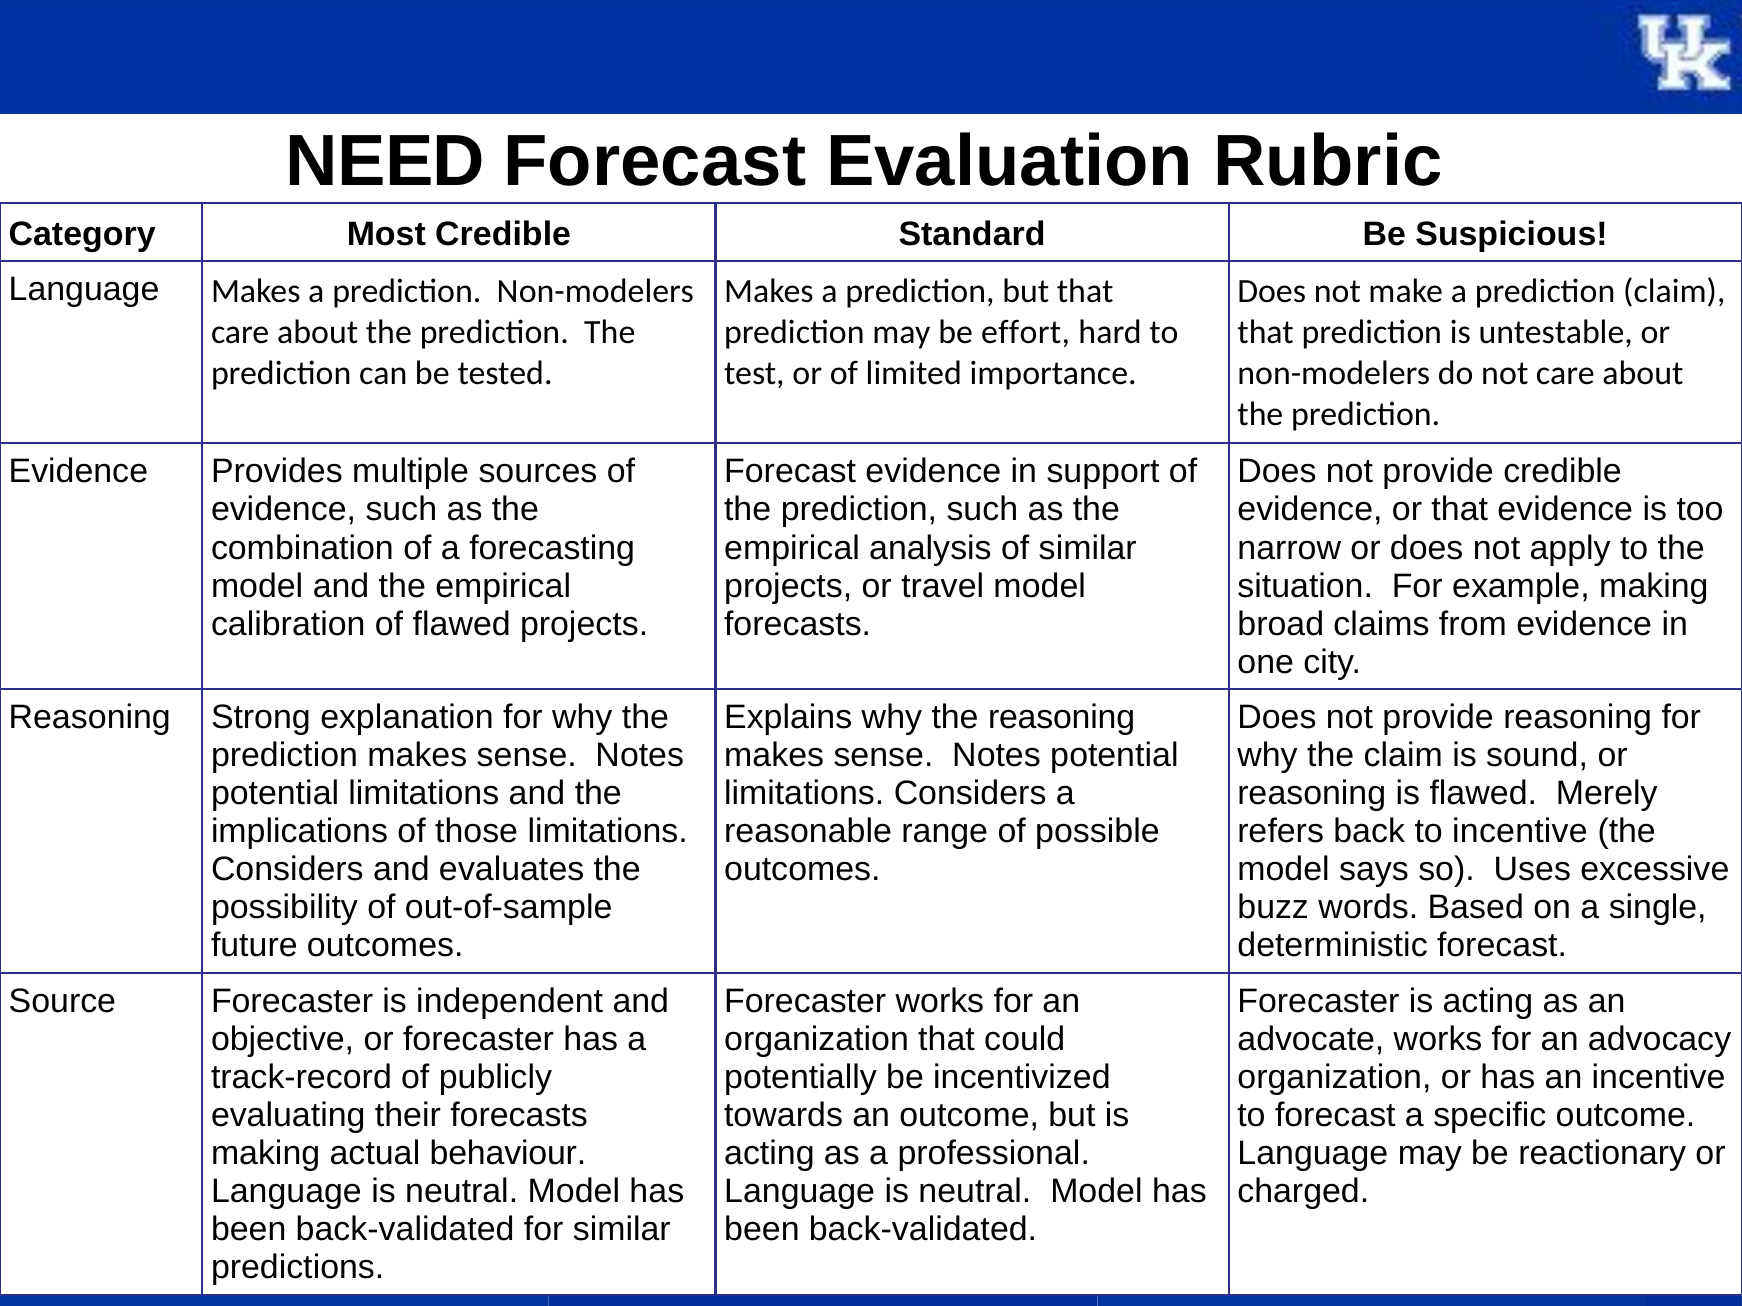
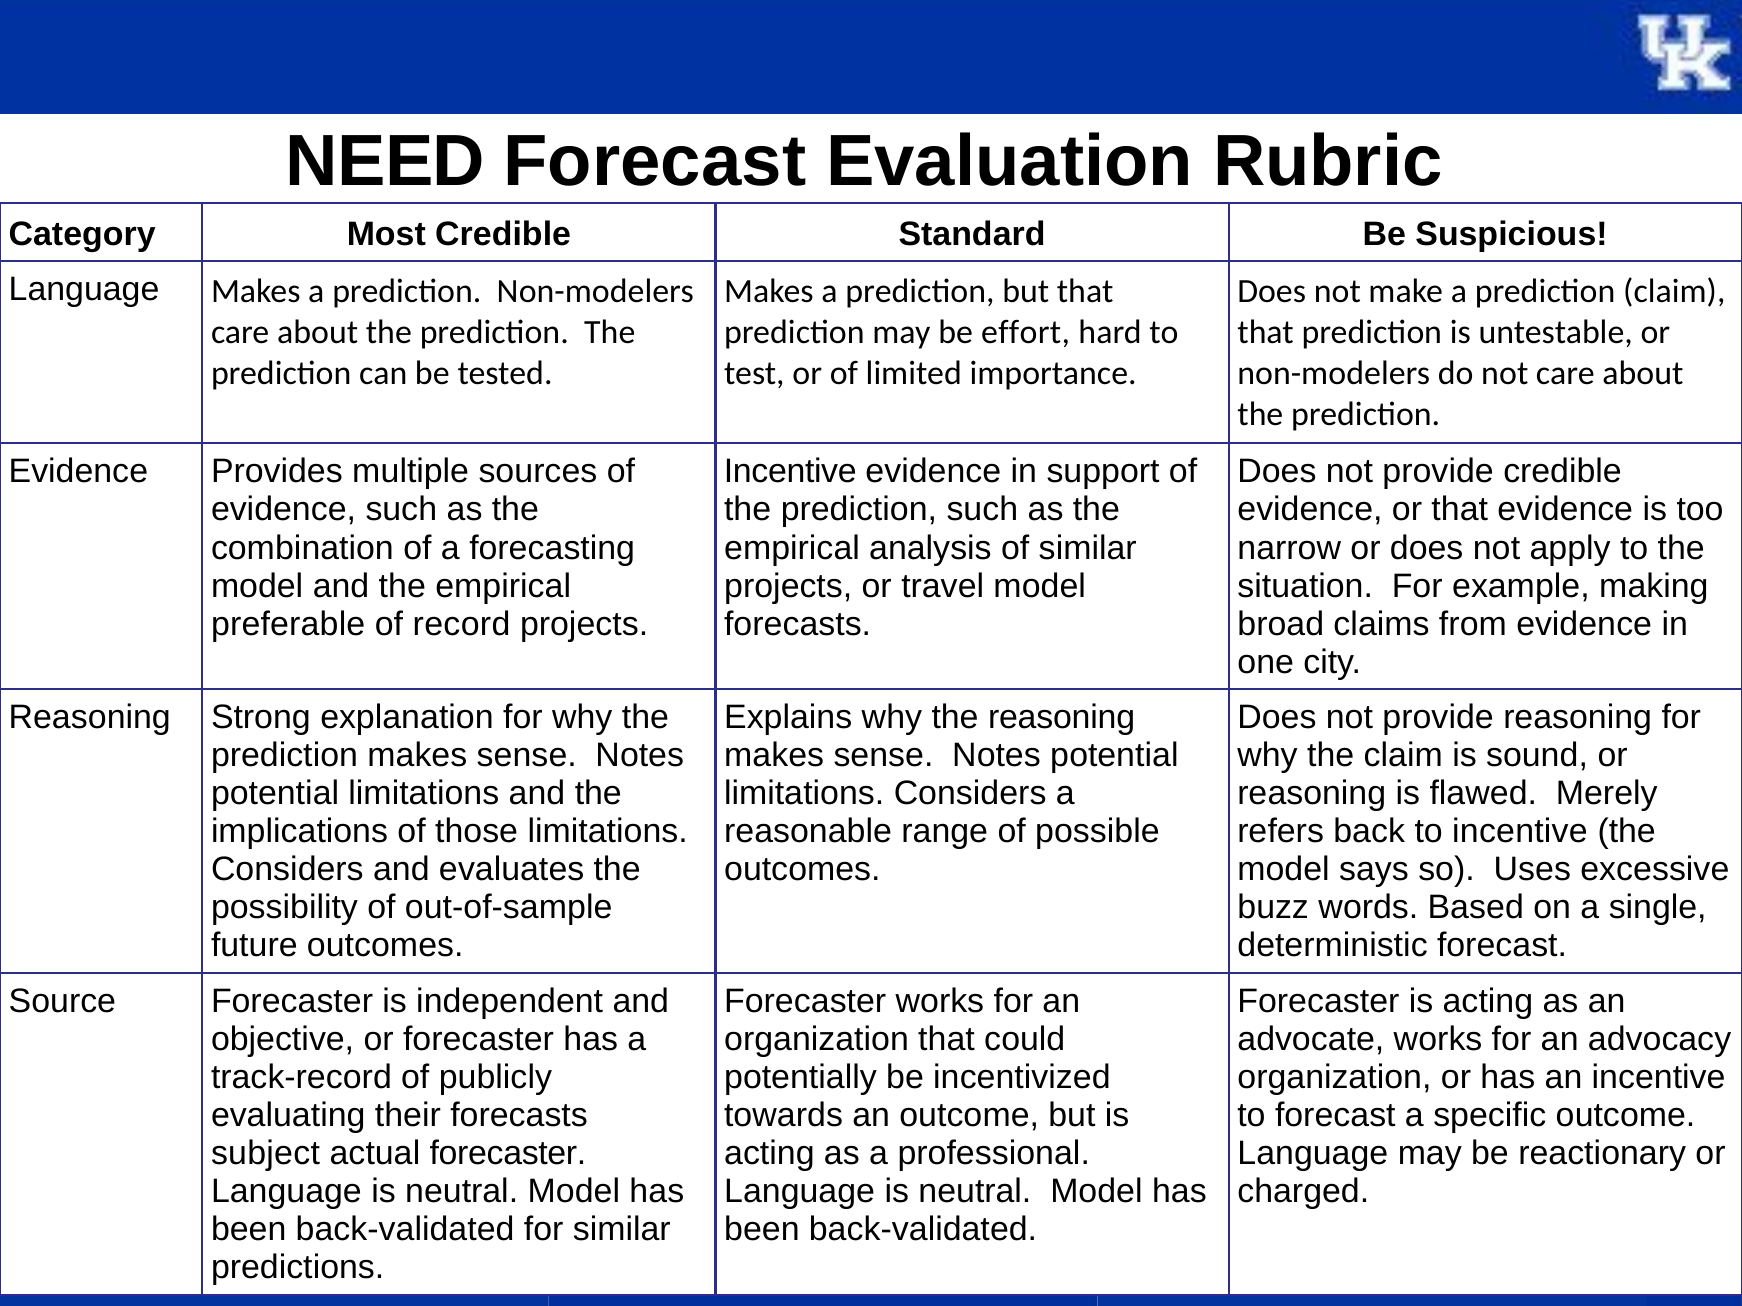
Forecast at (790, 472): Forecast -> Incentive
calibration: calibration -> preferable
of flawed: flawed -> record
making at (266, 1154): making -> subject
actual behaviour: behaviour -> forecaster
